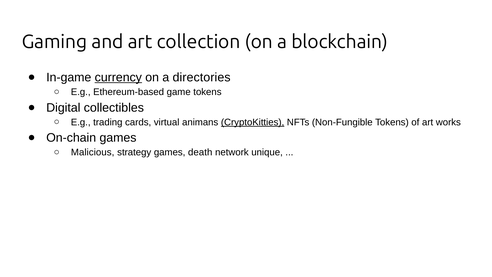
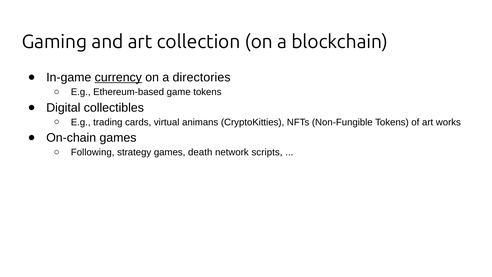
CryptoKitties underline: present -> none
Malicious: Malicious -> Following
unique: unique -> scripts
